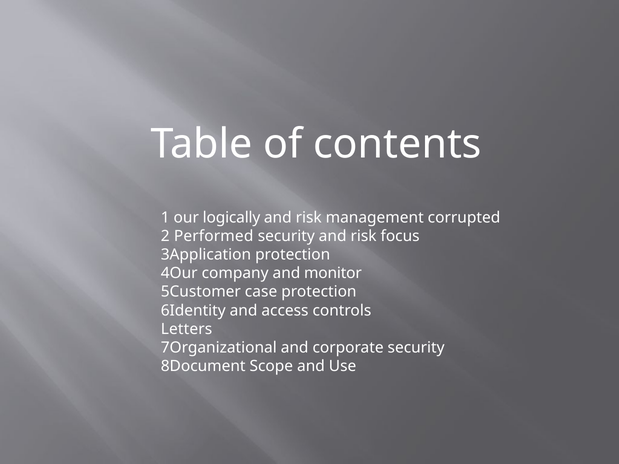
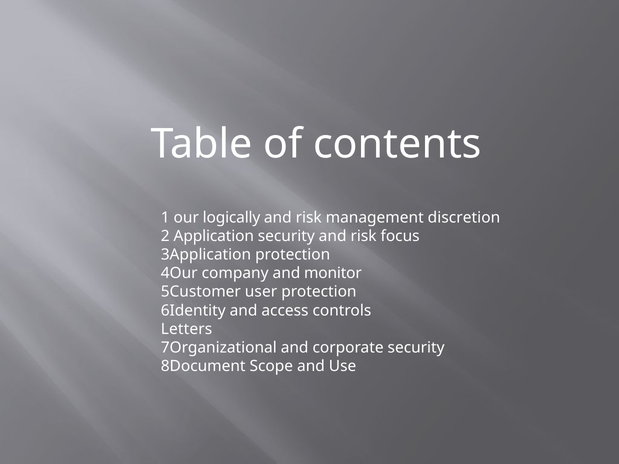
corrupted: corrupted -> discretion
Performed: Performed -> Application
case: case -> user
